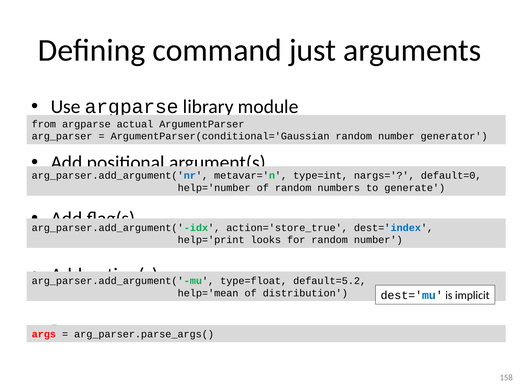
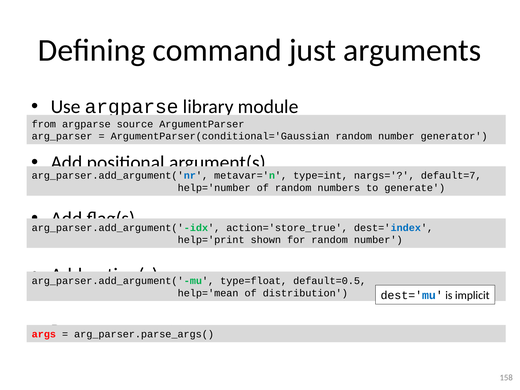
actual: actual -> source
default=0: default=0 -> default=7
looks: looks -> shown
default=5.2: default=5.2 -> default=0.5
